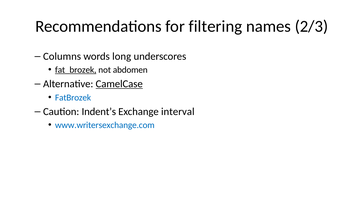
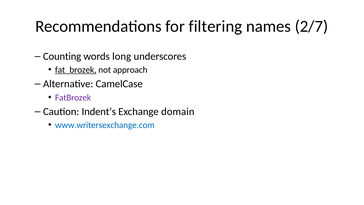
2/3: 2/3 -> 2/7
Columns: Columns -> Counting
abdomen: abdomen -> approach
CamelCase underline: present -> none
FatBrozek colour: blue -> purple
interval: interval -> domain
